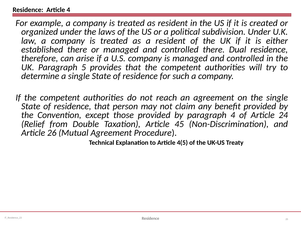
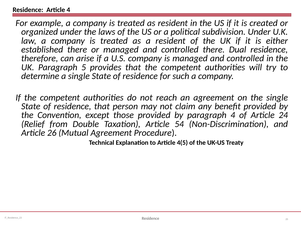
45: 45 -> 54
